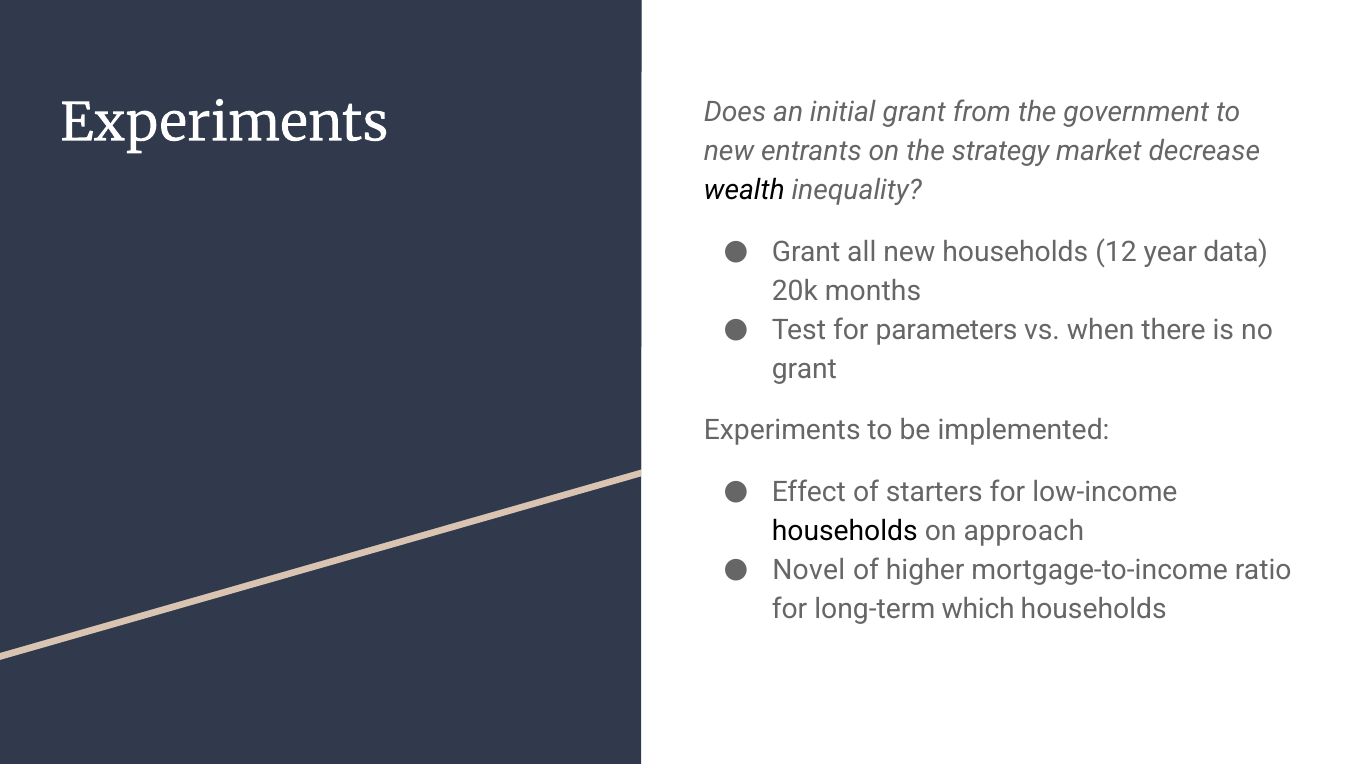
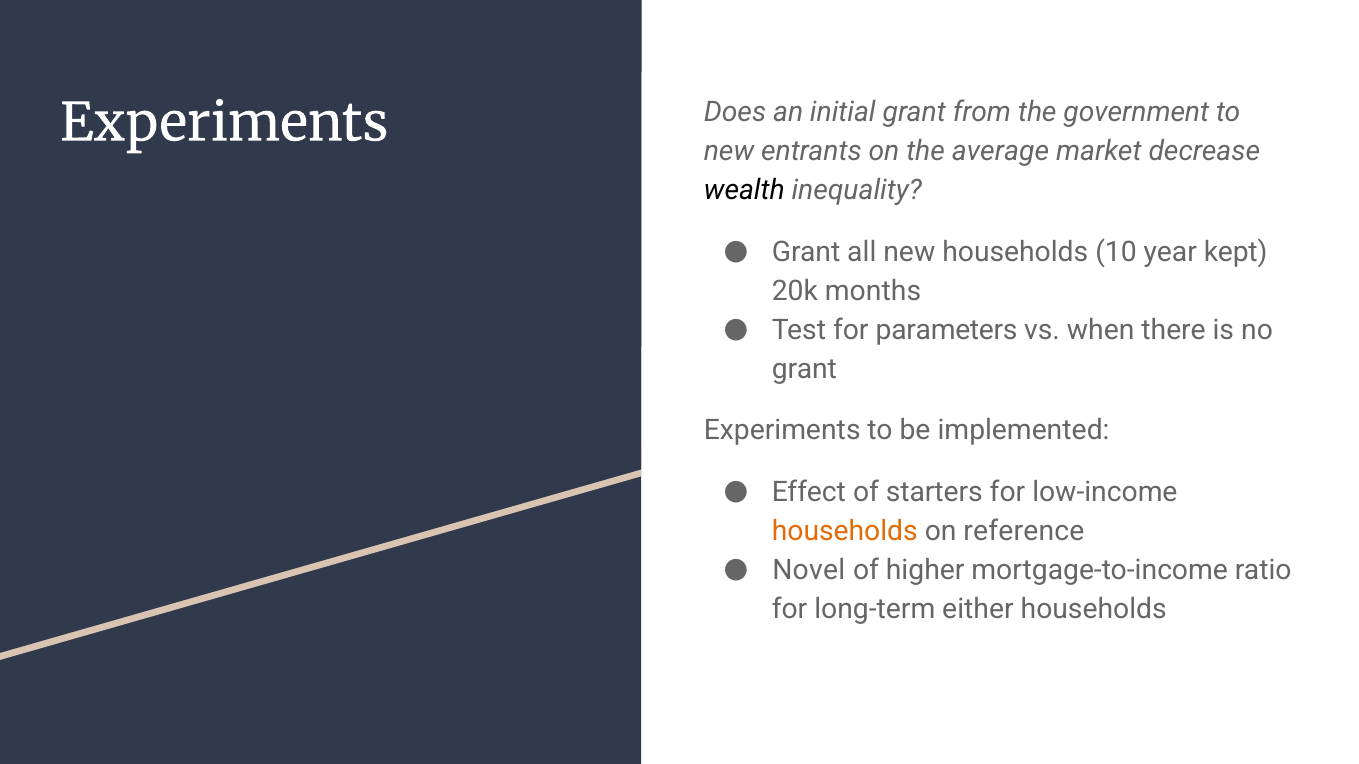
strategy: strategy -> average
12: 12 -> 10
data: data -> kept
households at (845, 531) colour: black -> orange
approach: approach -> reference
which: which -> either
